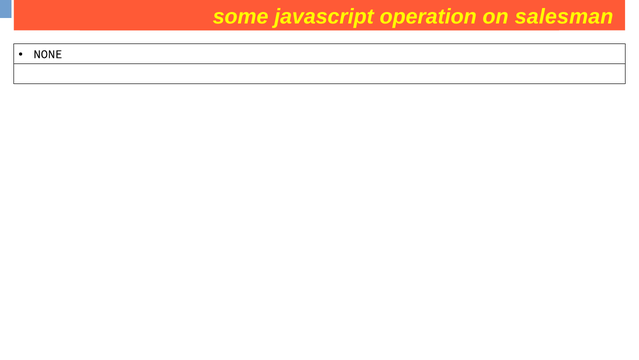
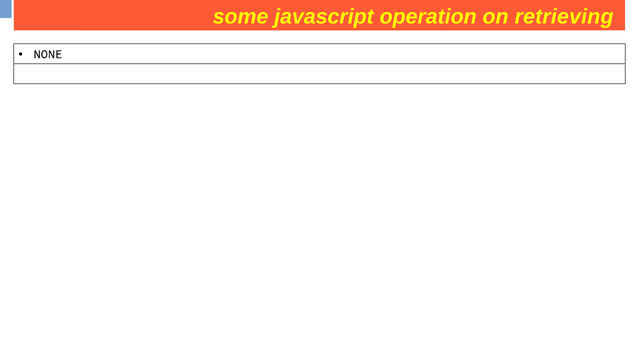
salesman: salesman -> retrieving
